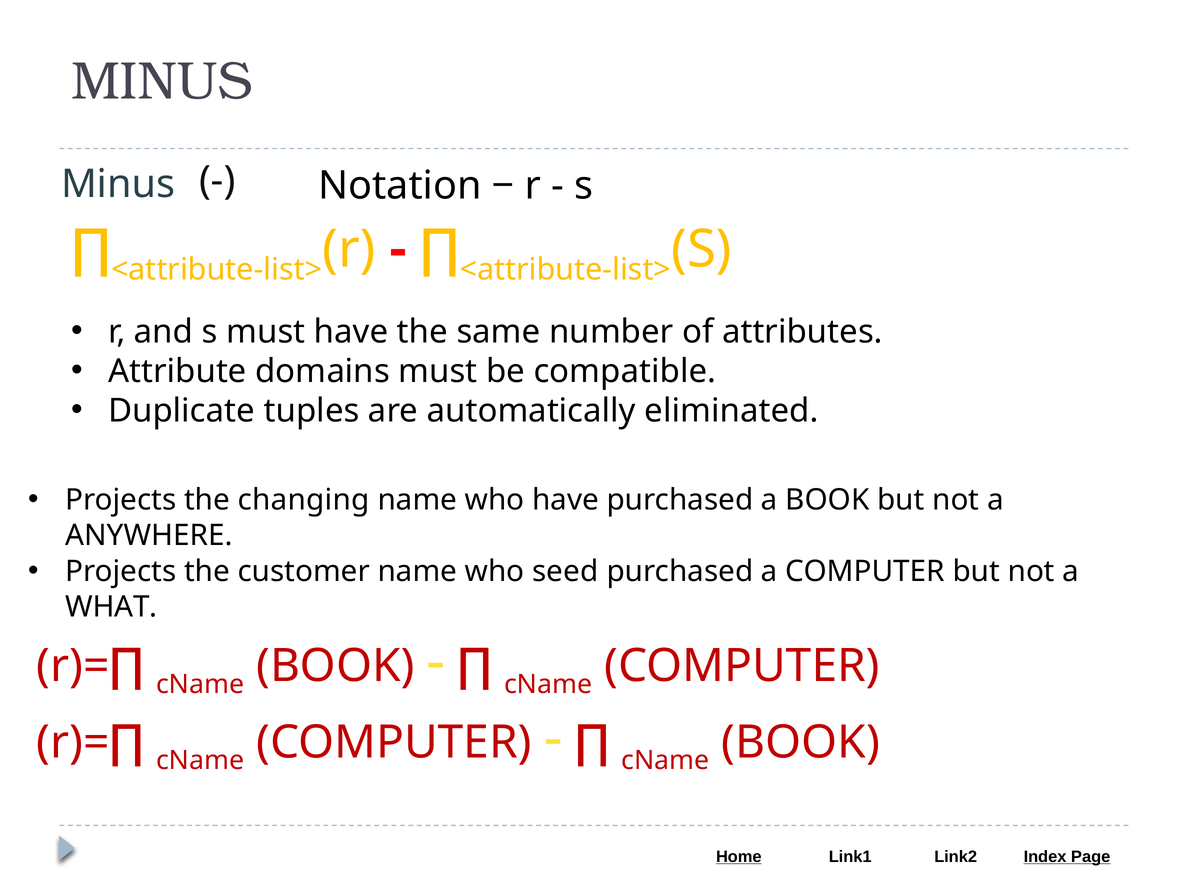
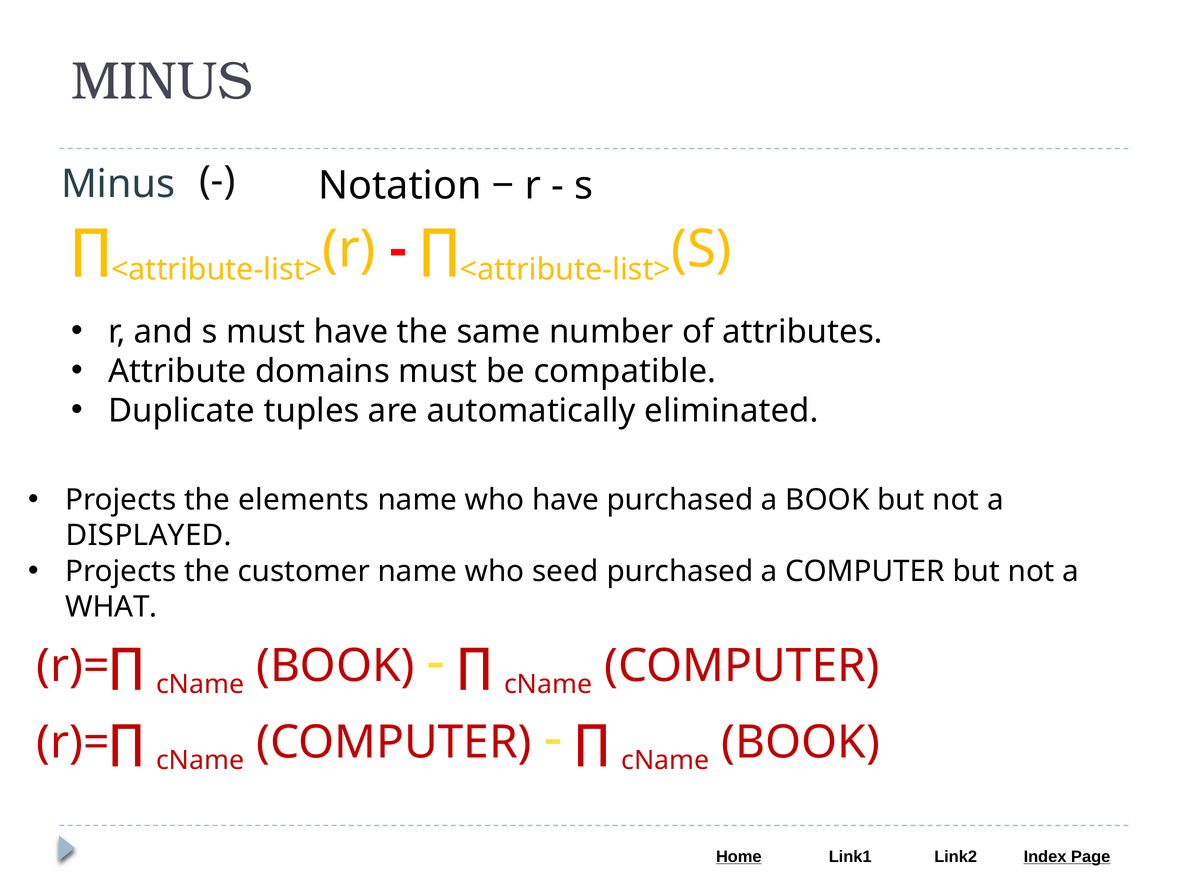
changing: changing -> elements
ANYWHERE: ANYWHERE -> DISPLAYED
